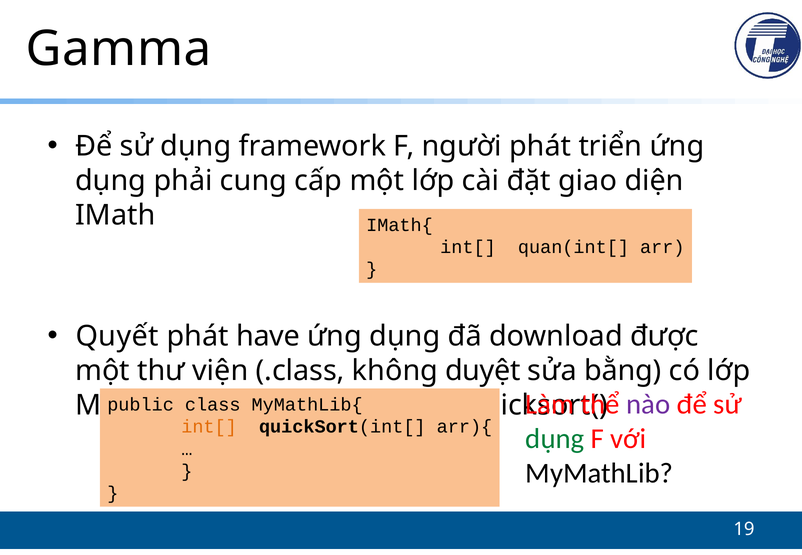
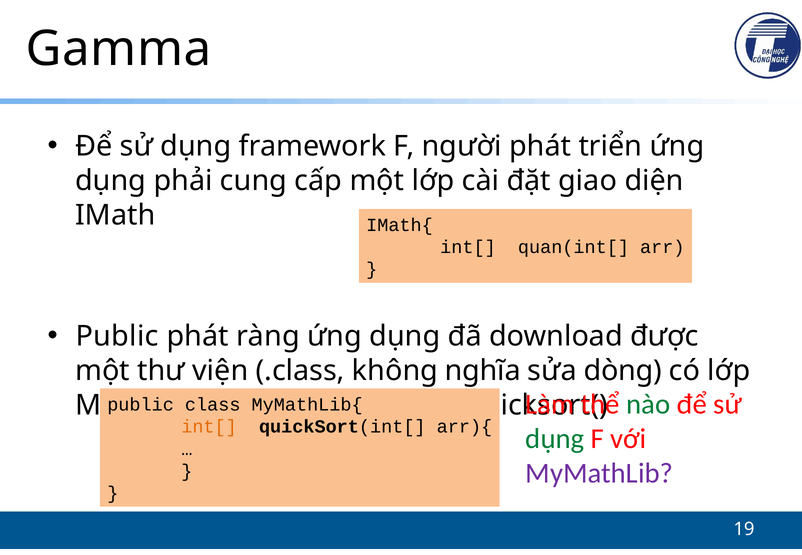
Quyết at (117, 337): Quyết -> Public
have: have -> ràng
duyệt: duyệt -> nghĩa
bằng: bằng -> dòng
nào colour: purple -> green
MyMathLib at (599, 473) colour: black -> purple
